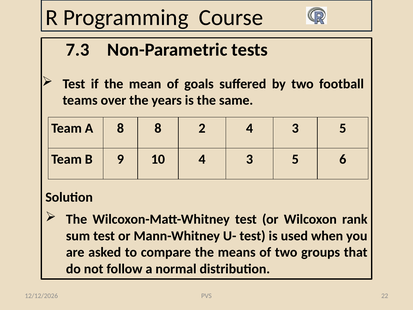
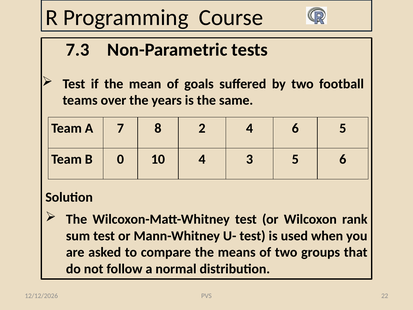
A 8: 8 -> 7
2 4 3: 3 -> 6
9: 9 -> 0
